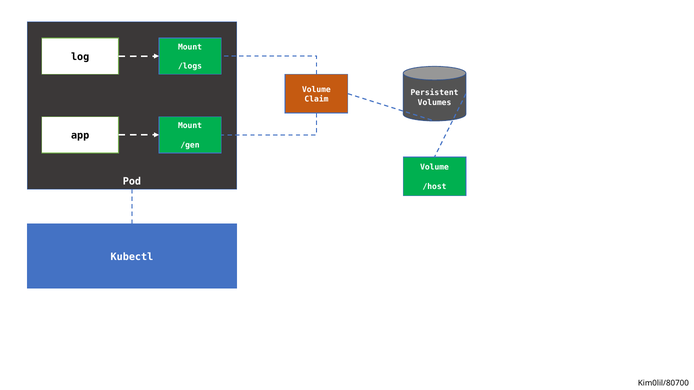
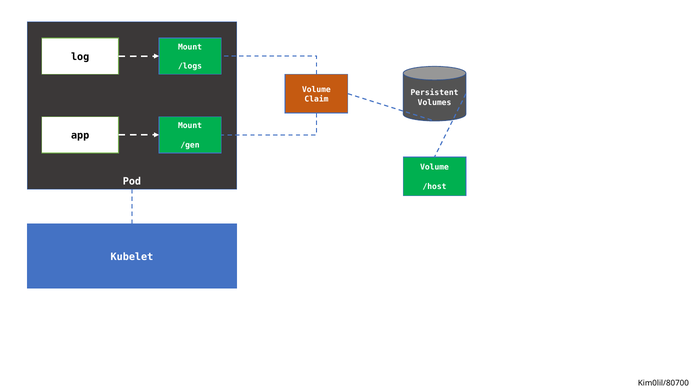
Kubectl: Kubectl -> Kubelet
